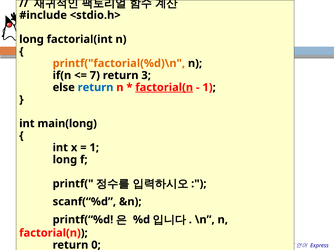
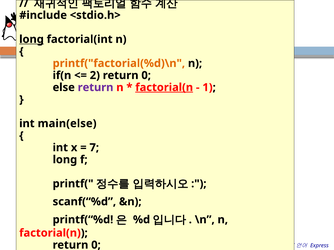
long at (32, 39) underline: none -> present
7: 7 -> 2
3 at (146, 76): 3 -> 0
return at (96, 88) colour: blue -> purple
main(long: main(long -> main(else
1 at (94, 148): 1 -> 7
